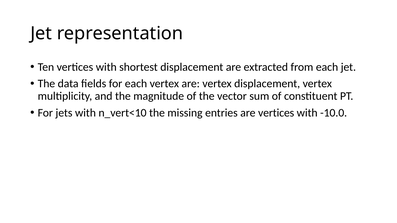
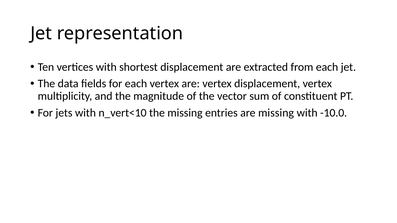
are vertices: vertices -> missing
